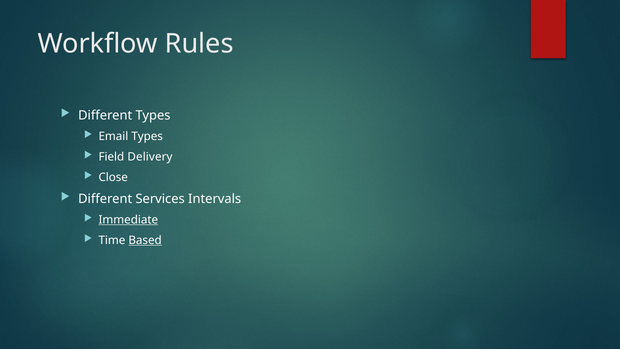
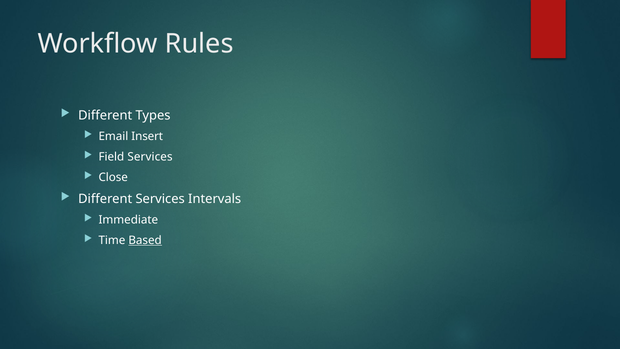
Email Types: Types -> Insert
Field Delivery: Delivery -> Services
Immediate underline: present -> none
